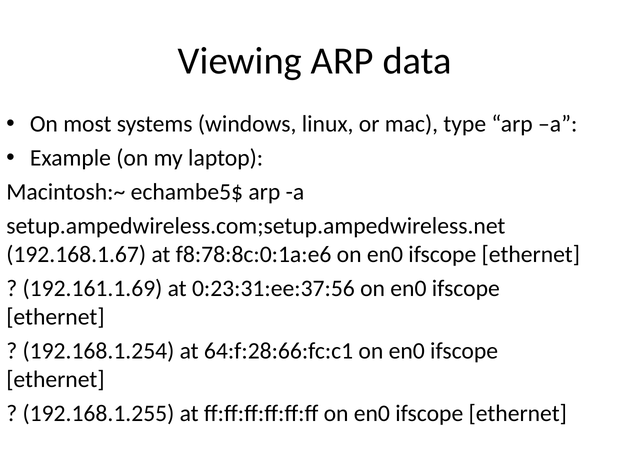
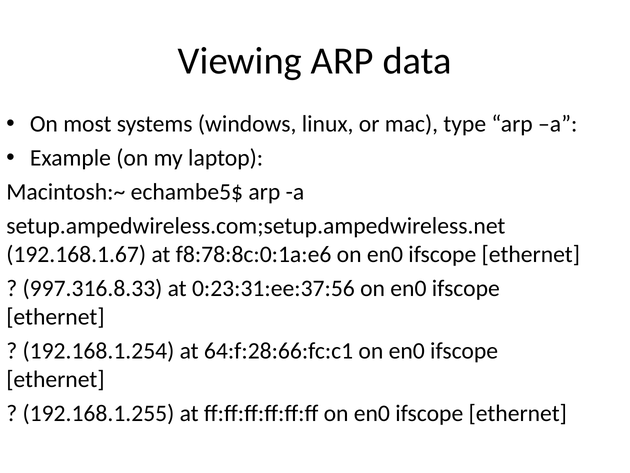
192.161.1.69: 192.161.1.69 -> 997.316.8.33
